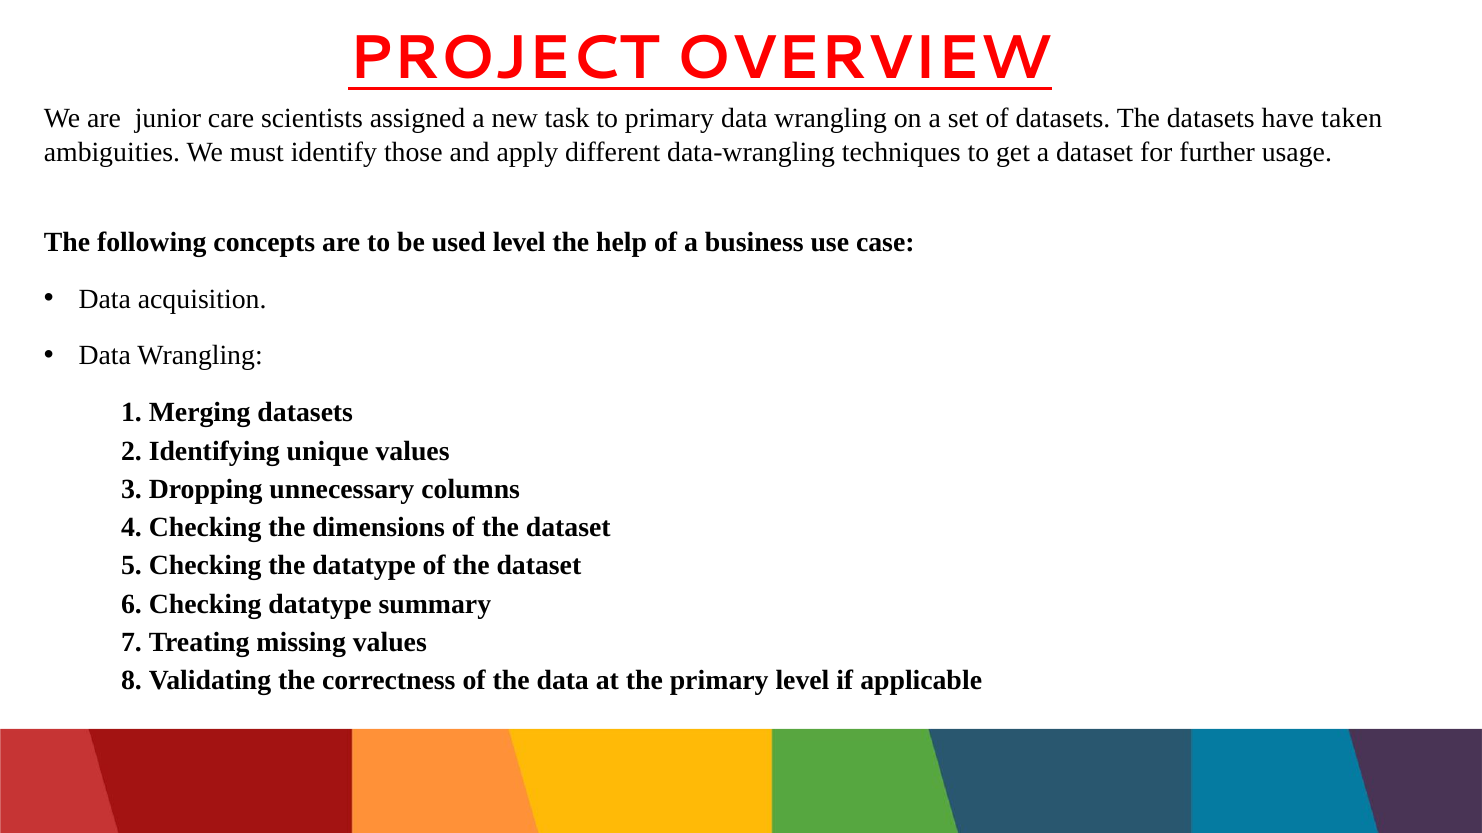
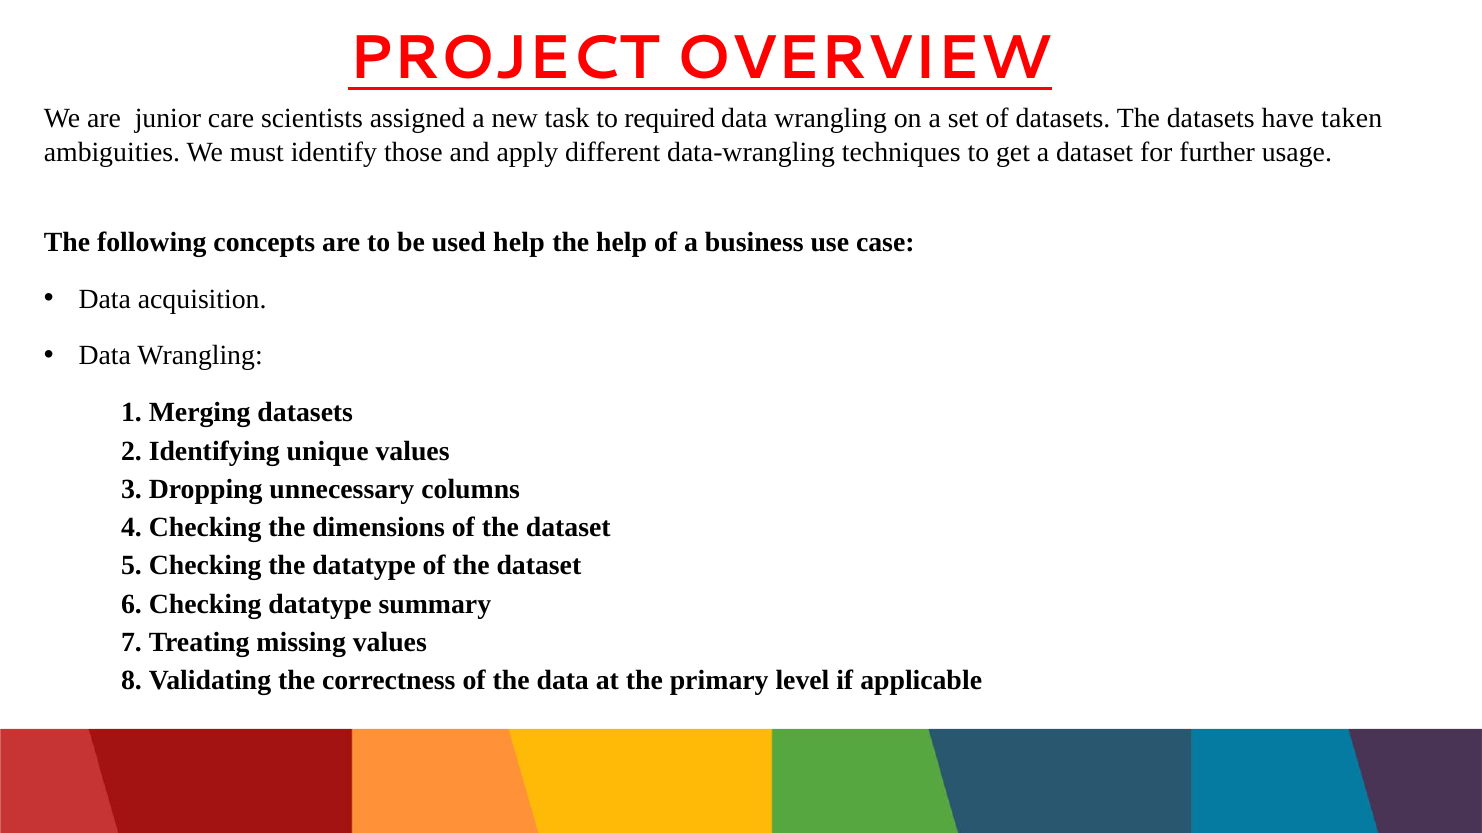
to primary: primary -> required
used level: level -> help
